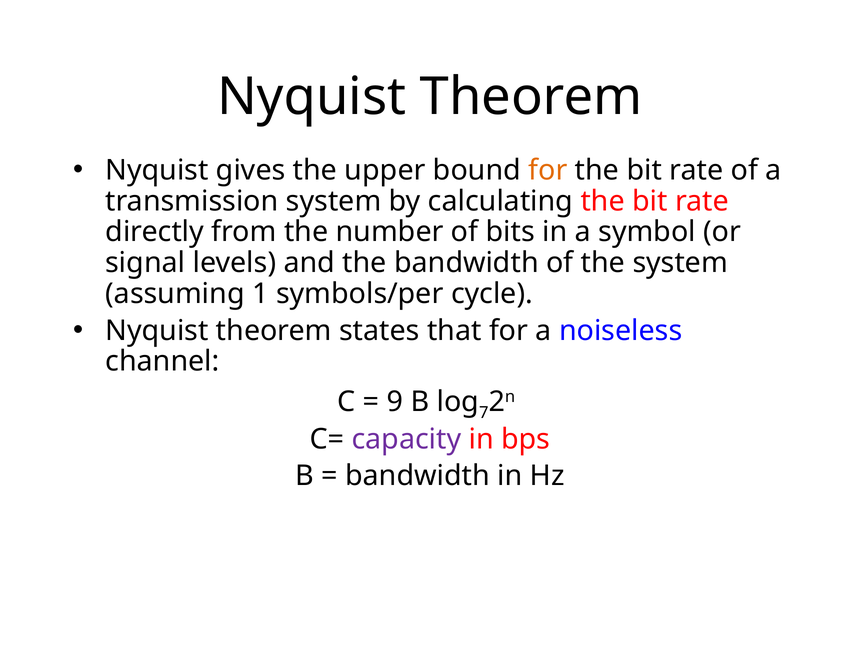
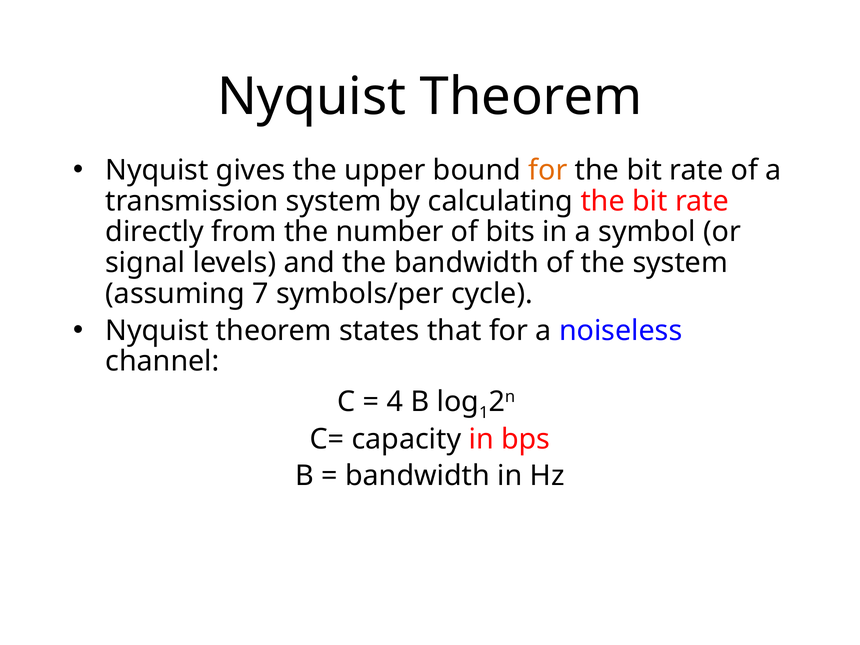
1: 1 -> 7
9: 9 -> 4
7: 7 -> 1
capacity colour: purple -> black
